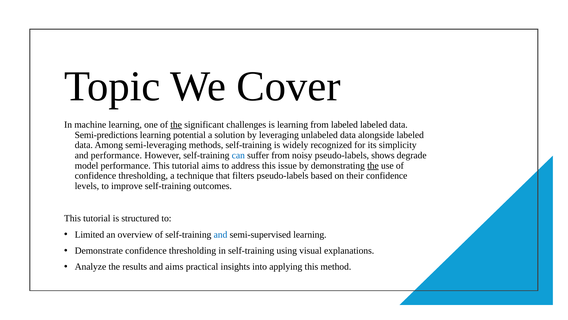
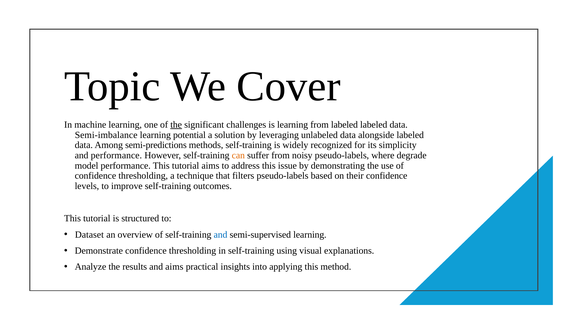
Semi-predictions: Semi-predictions -> Semi-imbalance
semi-leveraging: semi-leveraging -> semi-predictions
can colour: blue -> orange
shows: shows -> where
the at (373, 165) underline: present -> none
Limited: Limited -> Dataset
